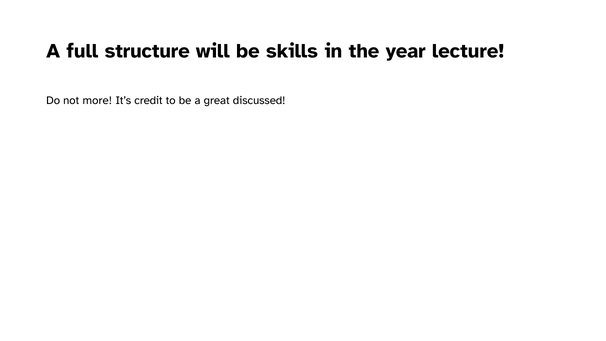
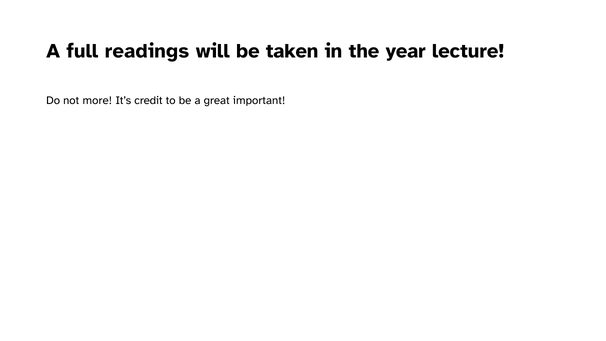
structure: structure -> readings
skills: skills -> taken
discussed: discussed -> important
